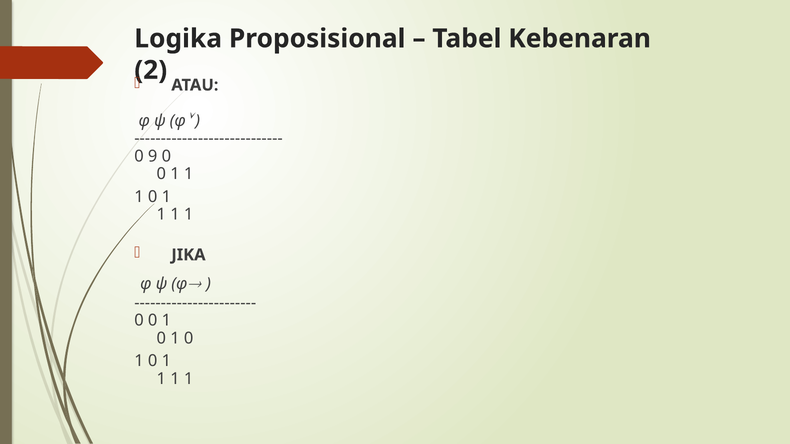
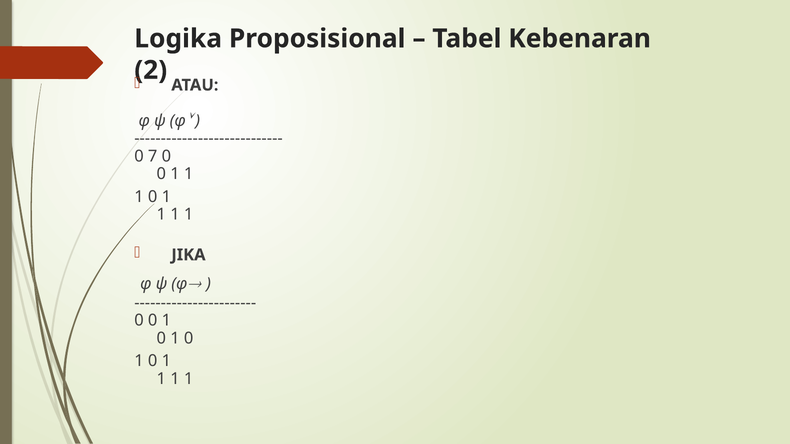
9: 9 -> 7
